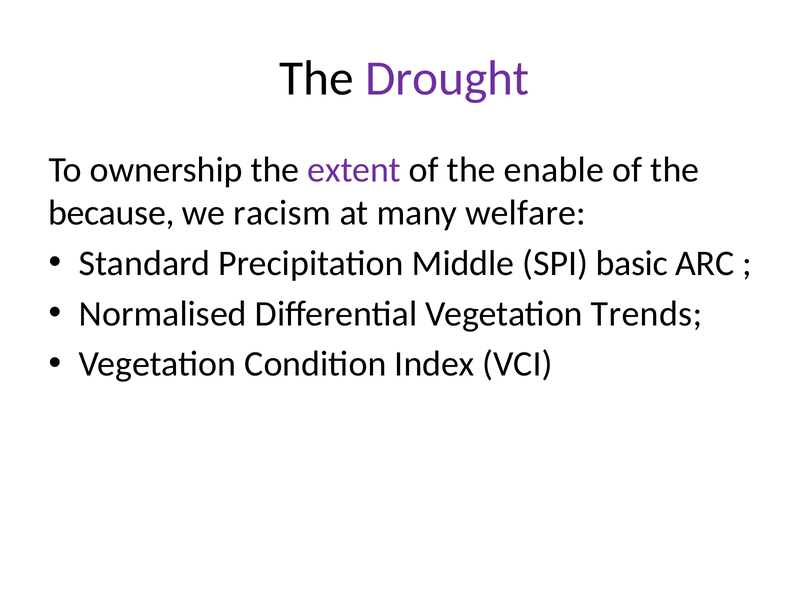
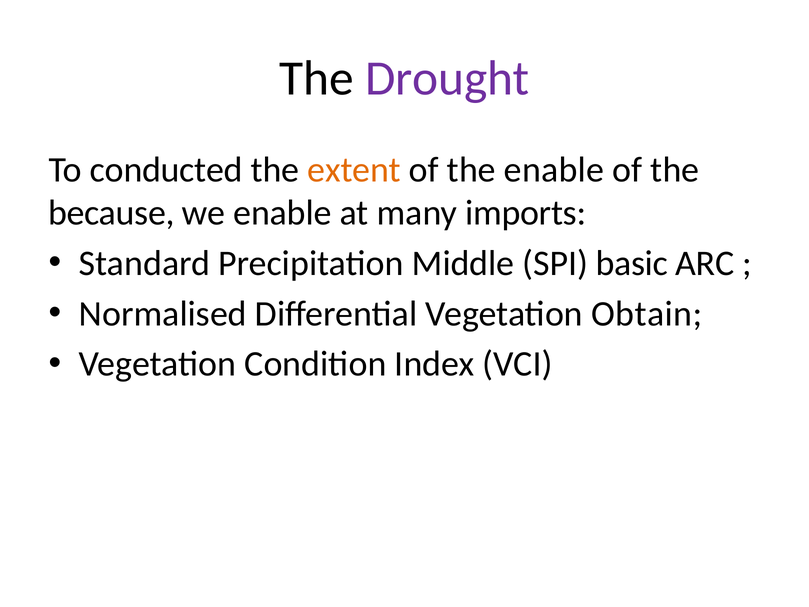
ownership: ownership -> conducted
extent colour: purple -> orange
we racism: racism -> enable
welfare: welfare -> imports
Trends: Trends -> Obtain
